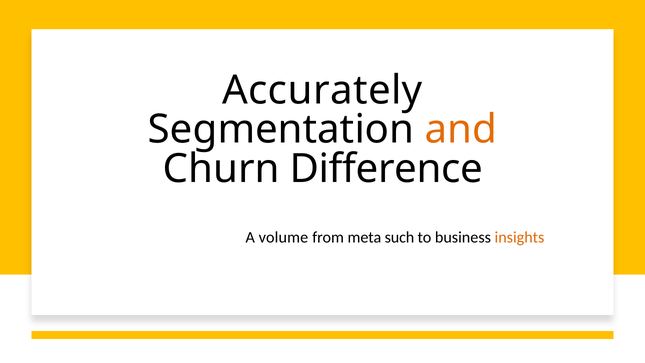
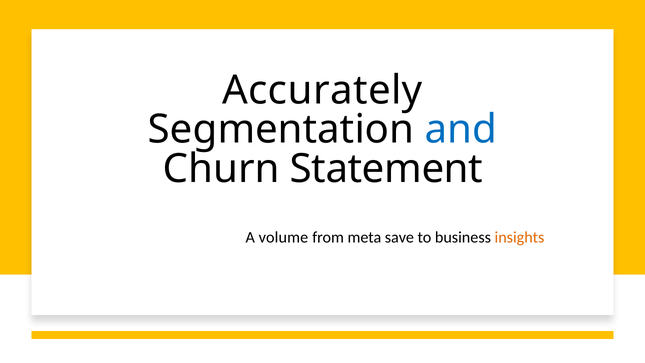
and colour: orange -> blue
Difference: Difference -> Statement
such: such -> save
